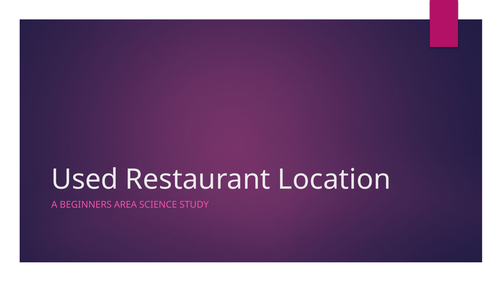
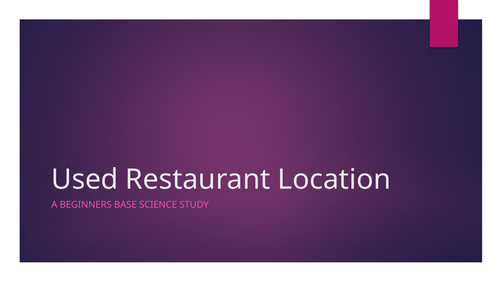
AREA: AREA -> BASE
